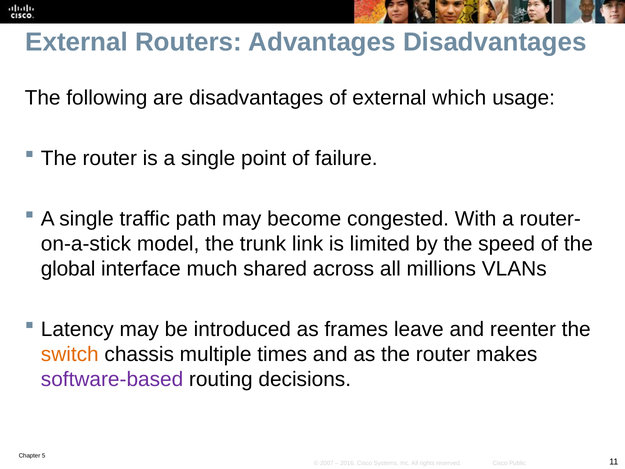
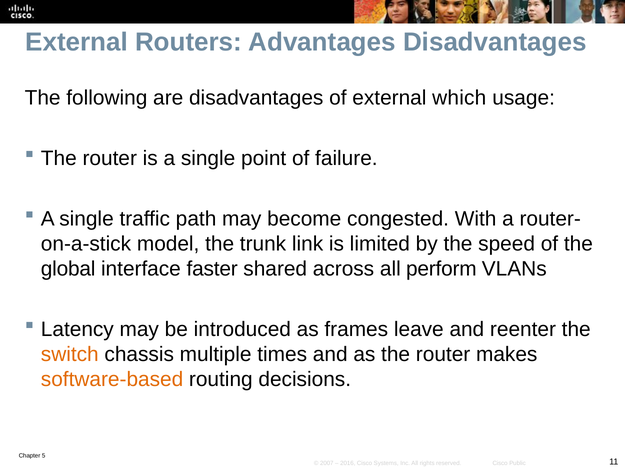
much: much -> faster
millions: millions -> perform
software-based colour: purple -> orange
